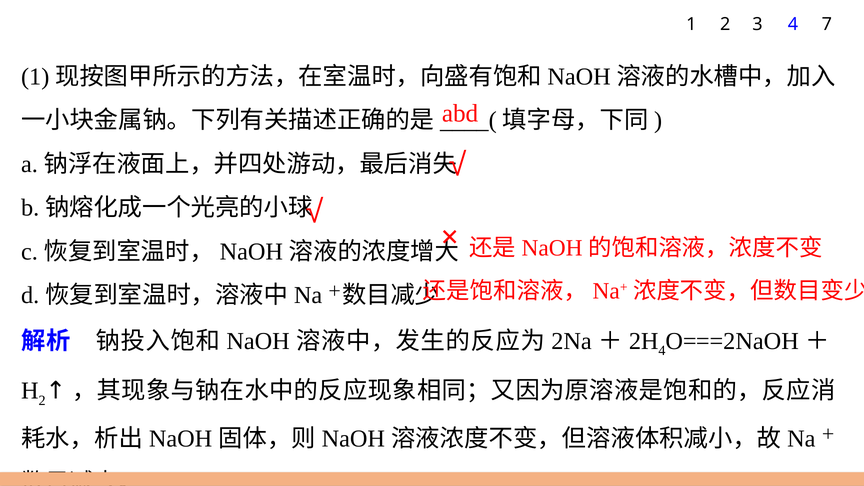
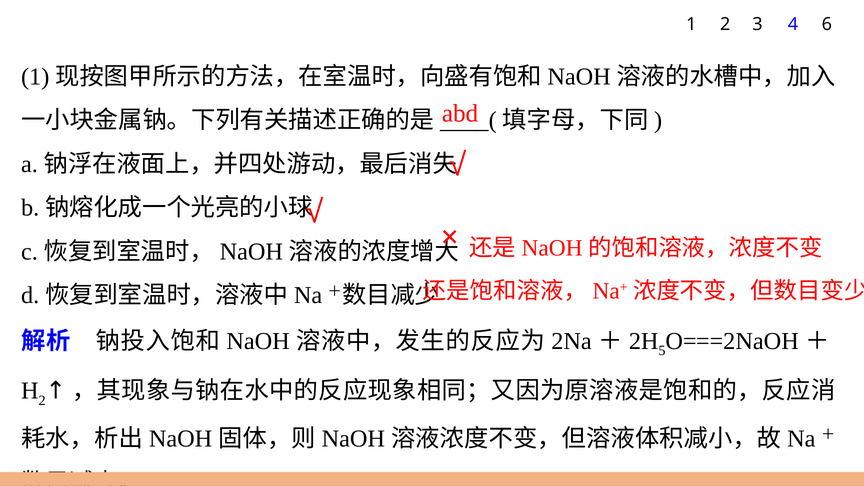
7: 7 -> 6
4 at (662, 351): 4 -> 5
